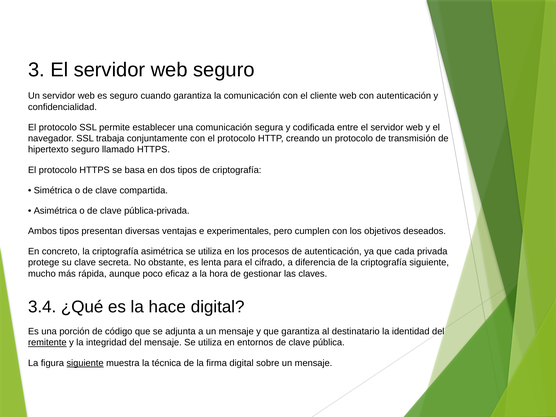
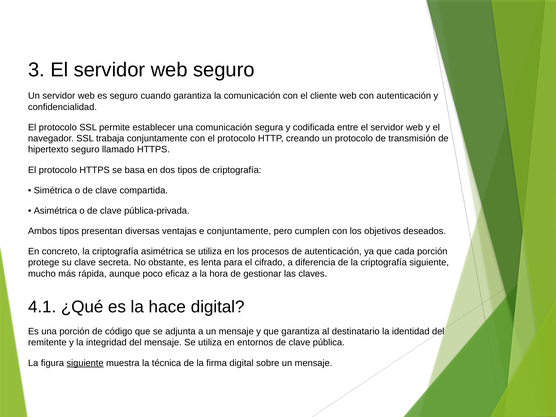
e experimentales: experimentales -> conjuntamente
cada privada: privada -> porción
3.4: 3.4 -> 4.1
remitente underline: present -> none
